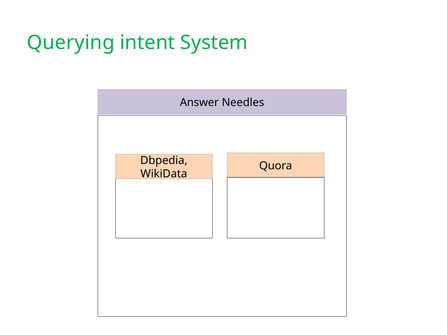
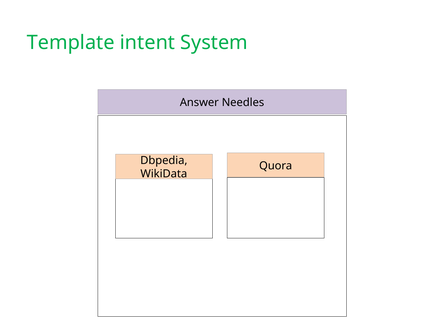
Querying: Querying -> Template
